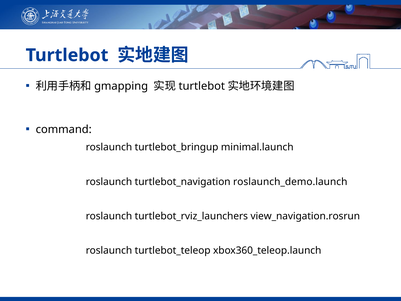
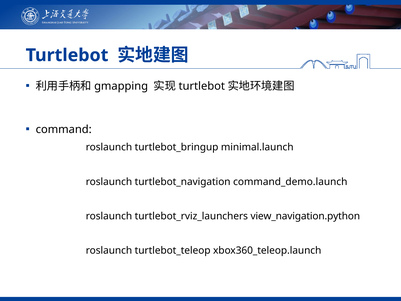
roslaunch_demo.launch: roslaunch_demo.launch -> command_demo.launch
view_navigation.rosrun: view_navigation.rosrun -> view_navigation.python
